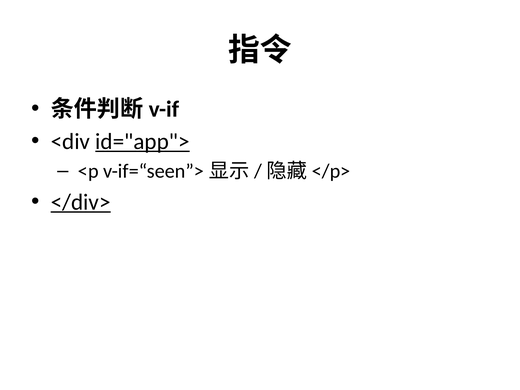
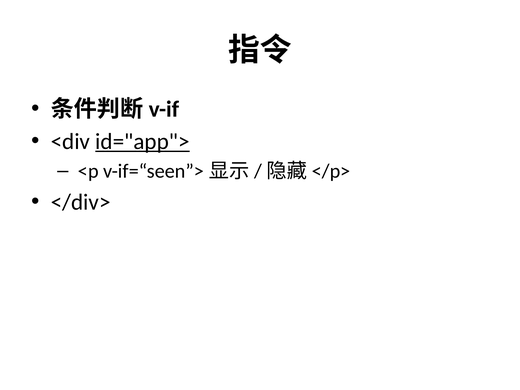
</div> underline: present -> none
